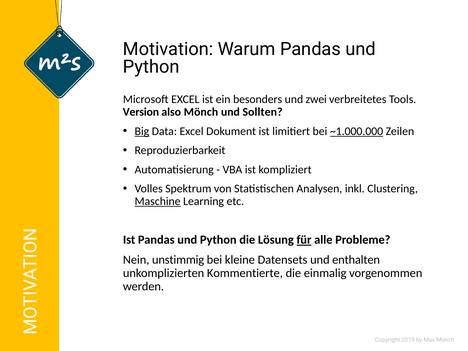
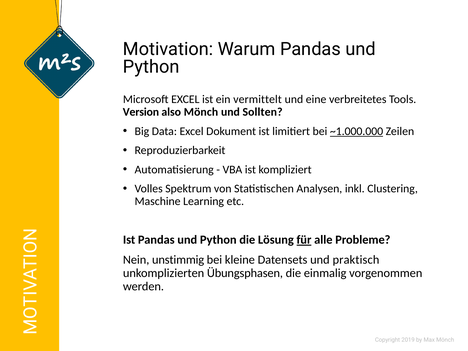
besonders: besonders -> vermittelt
zwei: zwei -> eine
Big underline: present -> none
Maschine underline: present -> none
enthalten: enthalten -> praktisch
Kommentierte: Kommentierte -> Übungsphasen
